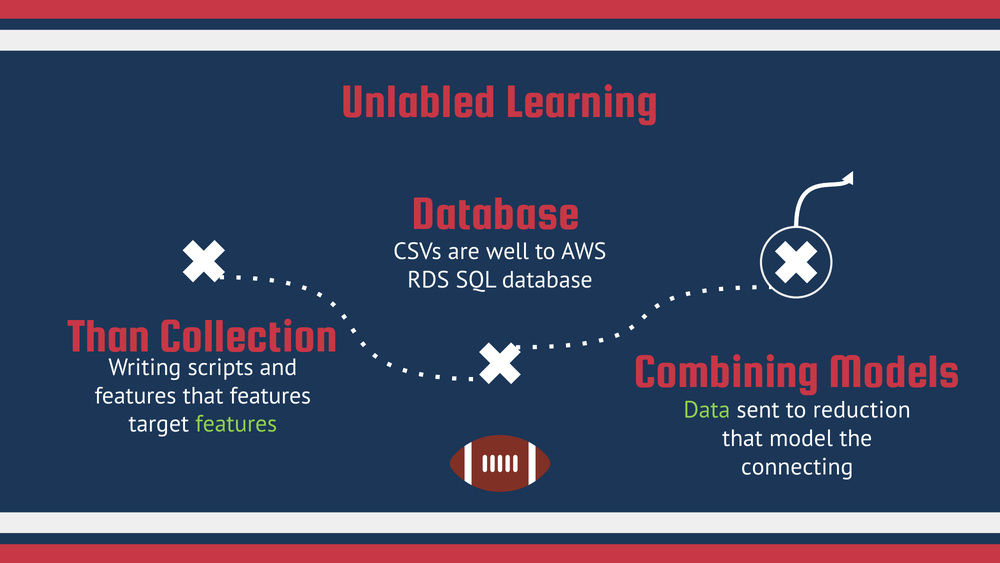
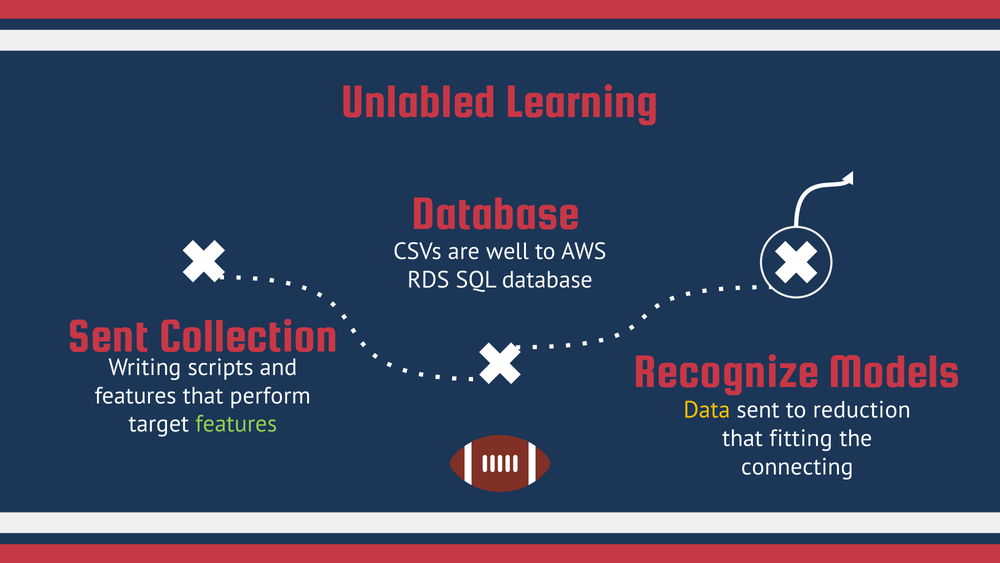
Than at (109, 335): Than -> Sent
Combining: Combining -> Recognize
that features: features -> perform
Data colour: light green -> yellow
model: model -> fitting
